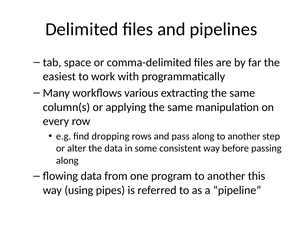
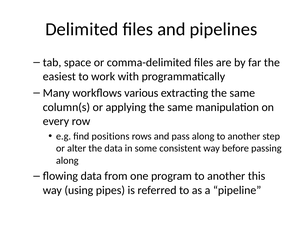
dropping: dropping -> positions
